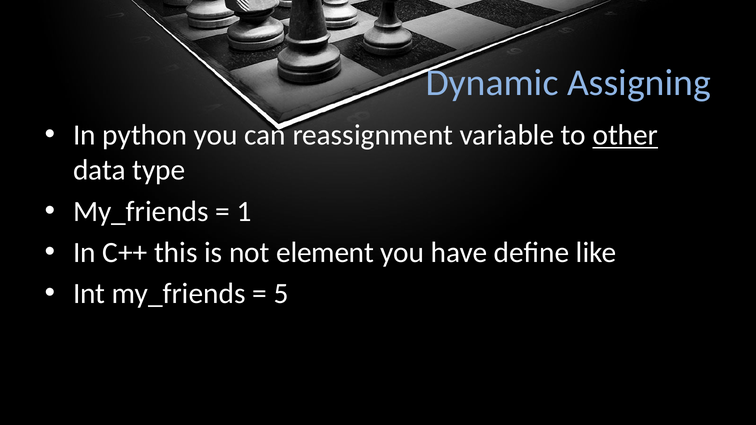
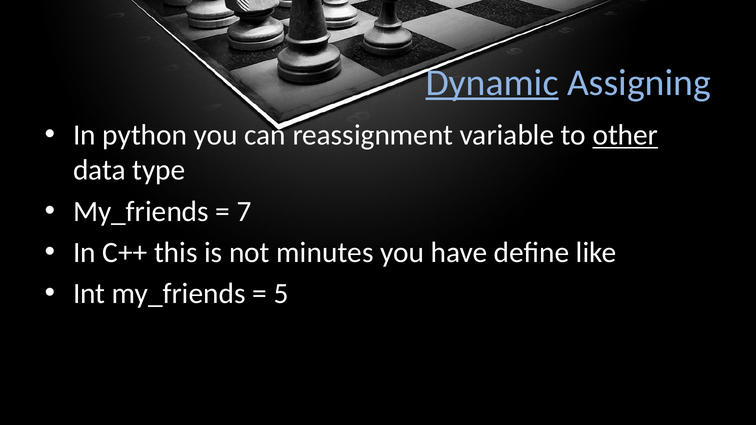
Dynamic underline: none -> present
1: 1 -> 7
element: element -> minutes
